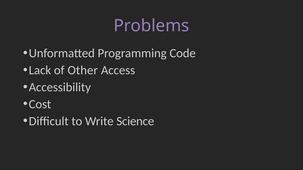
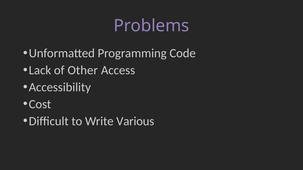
Science: Science -> Various
